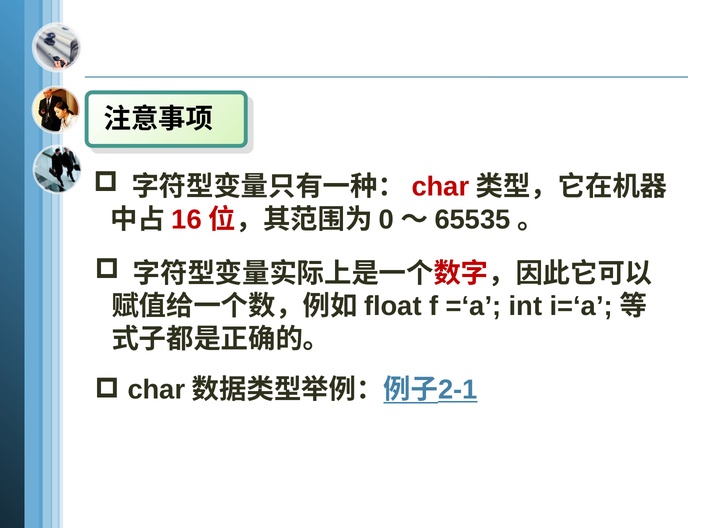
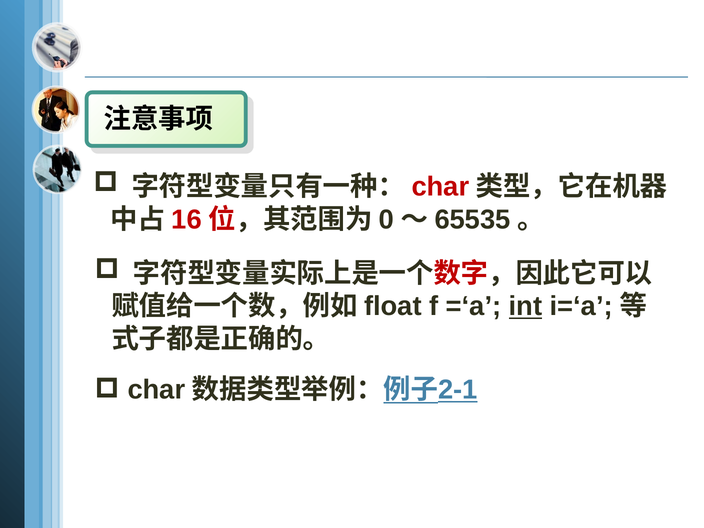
int underline: none -> present
